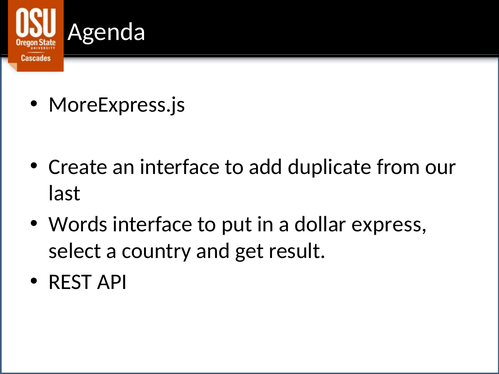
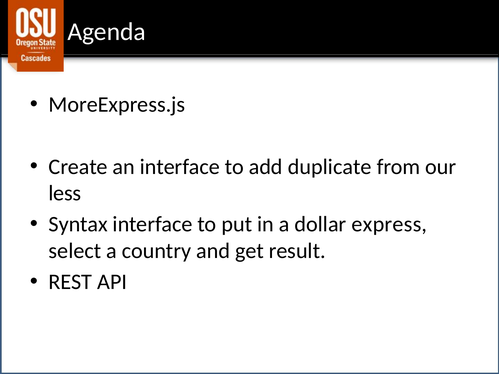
last: last -> less
Words: Words -> Syntax
